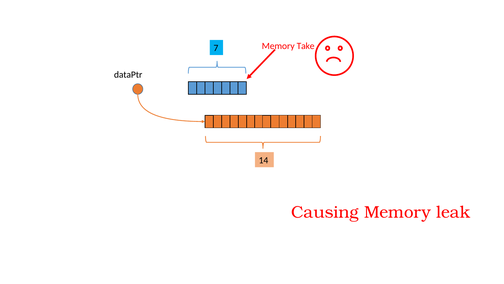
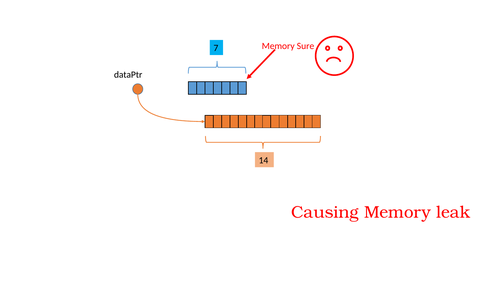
Take: Take -> Sure
